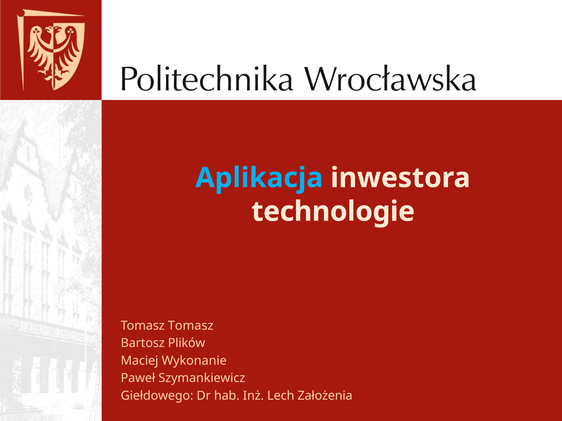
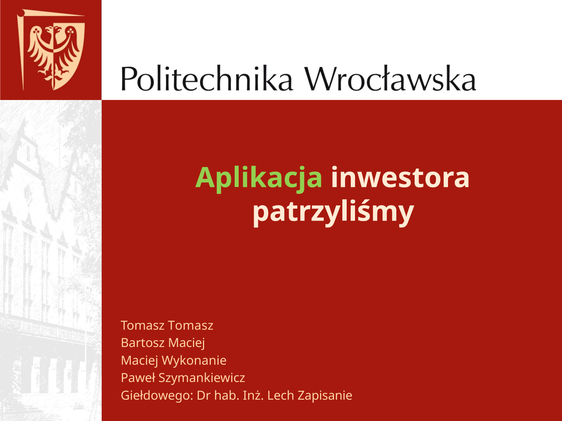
Aplikacja colour: light blue -> light green
technologie: technologie -> patrzyliśmy
Bartosz Plików: Plików -> Maciej
Założenia: Założenia -> Zapisanie
